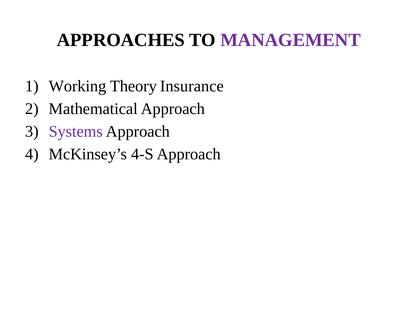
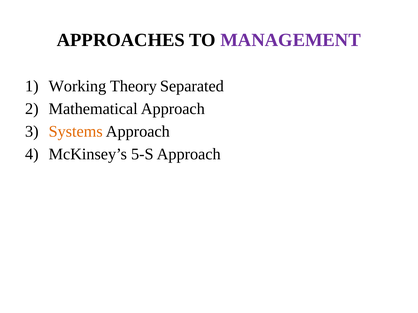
Insurance: Insurance -> Separated
Systems colour: purple -> orange
4-S: 4-S -> 5-S
